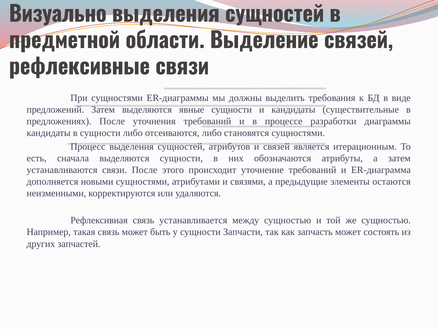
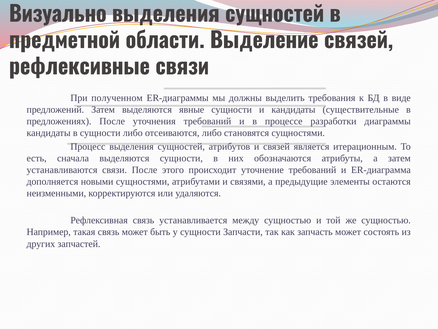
При сущностями: сущностями -> полученном
